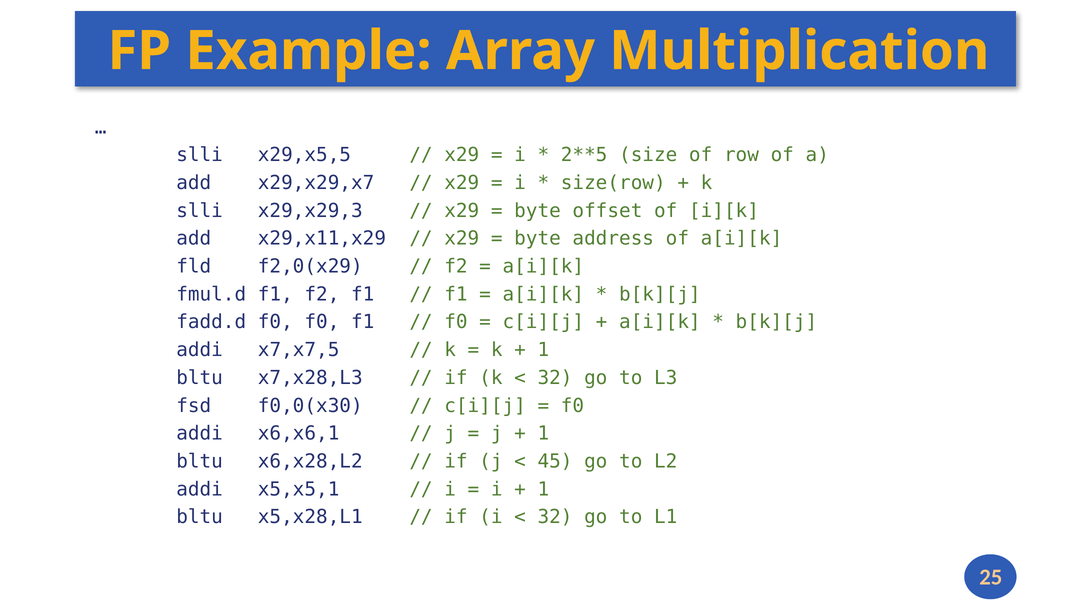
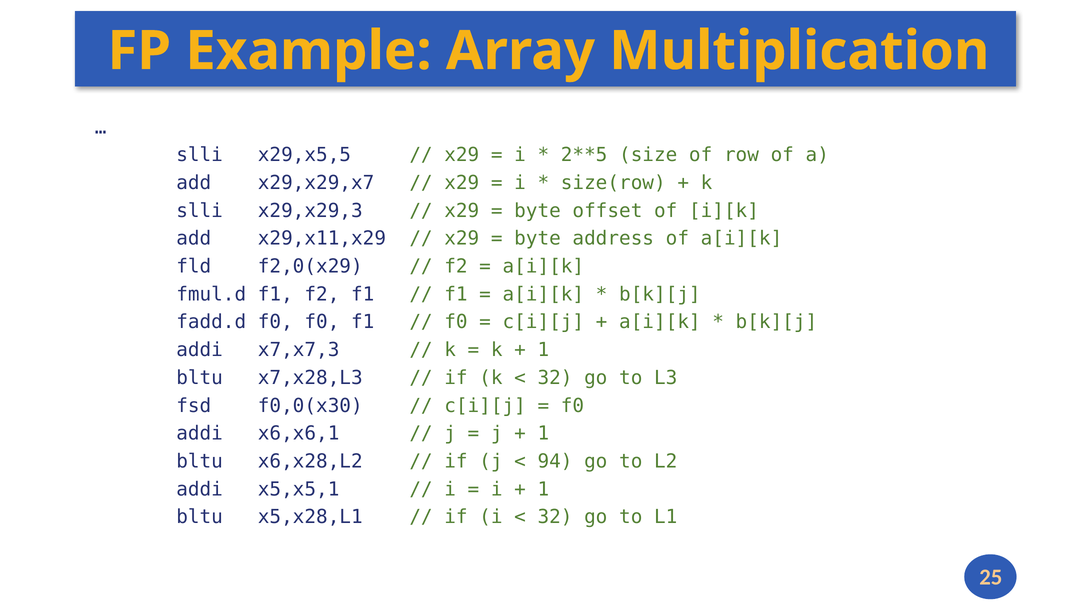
x7,x7,5: x7,x7,5 -> x7,x7,3
45: 45 -> 94
